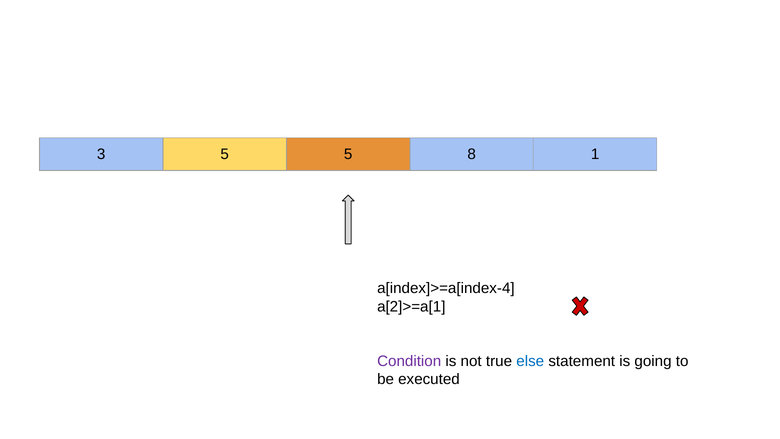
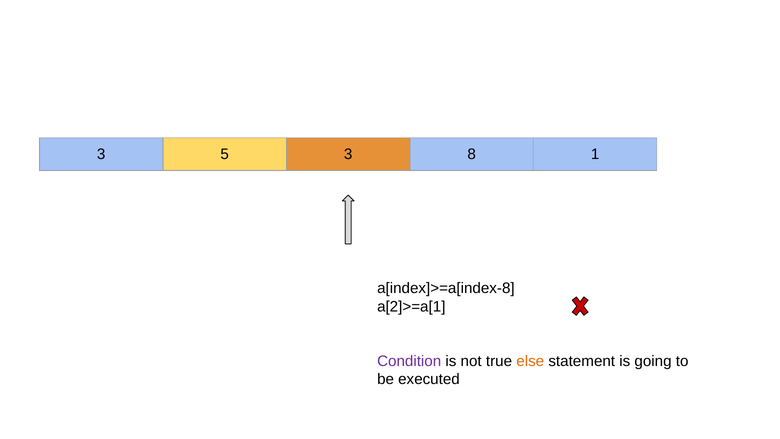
5 5: 5 -> 3
a[index]>=a[index-4: a[index]>=a[index-4 -> a[index]>=a[index-8
else colour: blue -> orange
